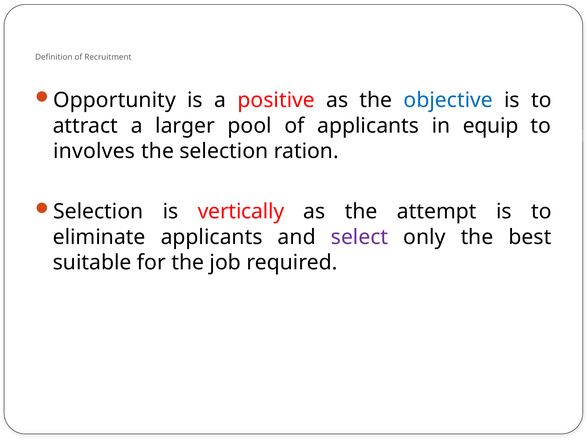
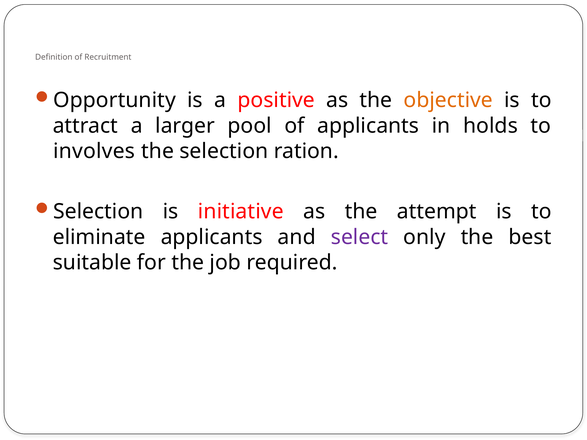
objective colour: blue -> orange
equip: equip -> holds
vertically: vertically -> initiative
